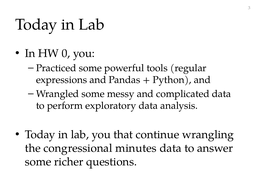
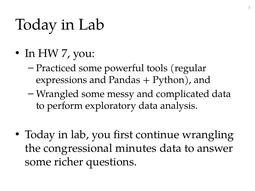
0: 0 -> 7
that: that -> first
